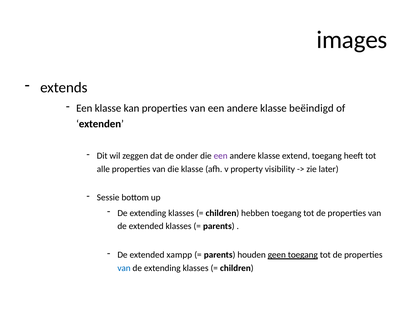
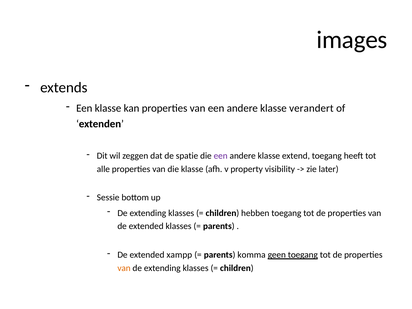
beëindigd: beëindigd -> verandert
onder: onder -> spatie
houden: houden -> komma
van at (124, 268) colour: blue -> orange
